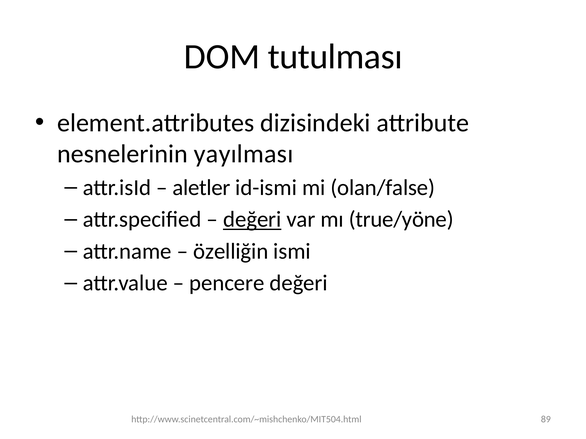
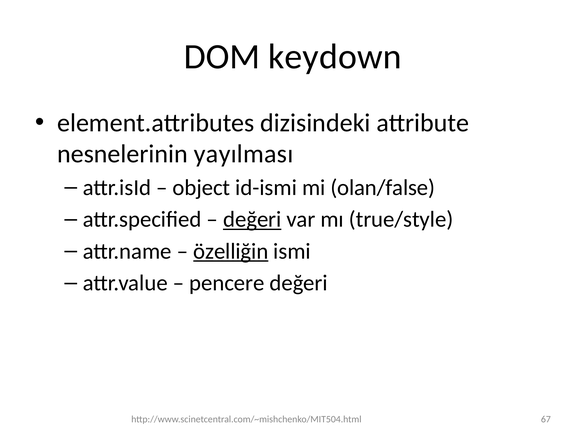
tutulması: tutulması -> keydown
aletler: aletler -> object
true/yöne: true/yöne -> true/style
özelliğin underline: none -> present
89: 89 -> 67
